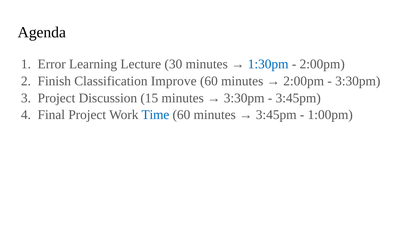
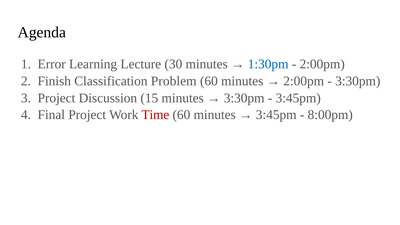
Improve: Improve -> Problem
Time colour: blue -> red
1:00pm: 1:00pm -> 8:00pm
